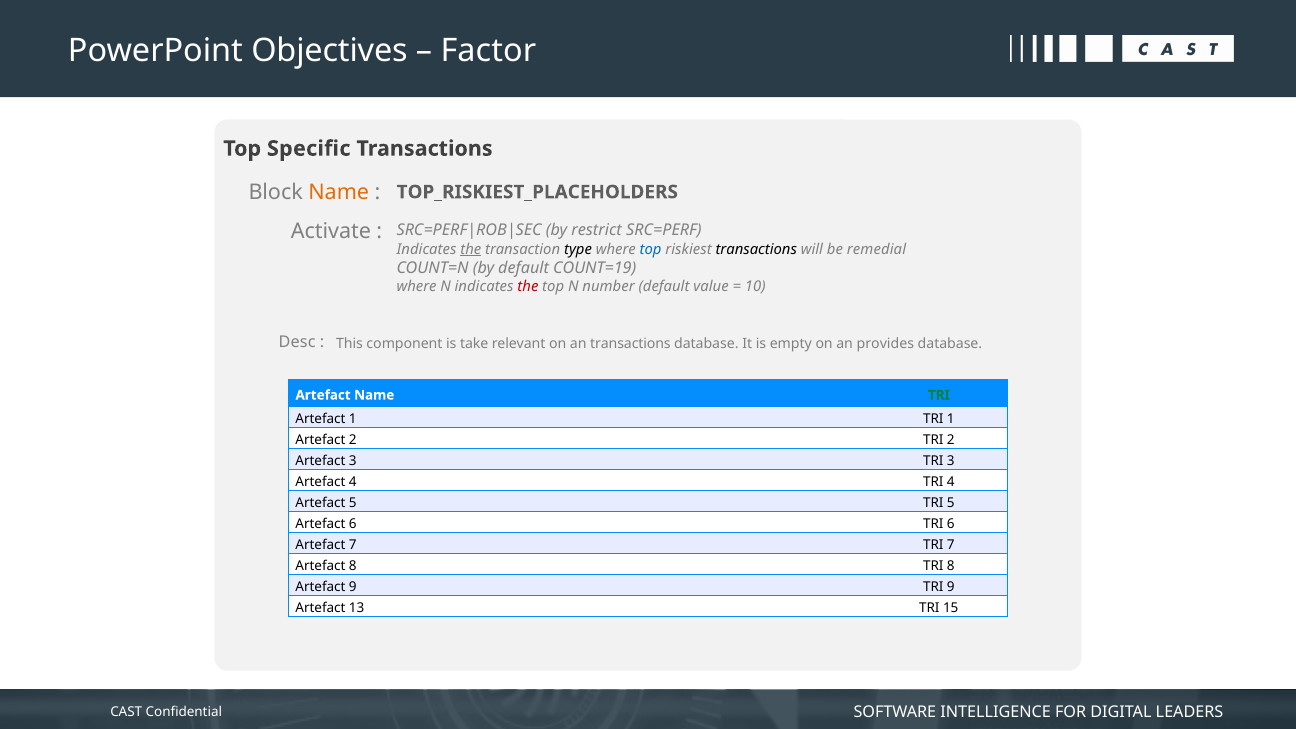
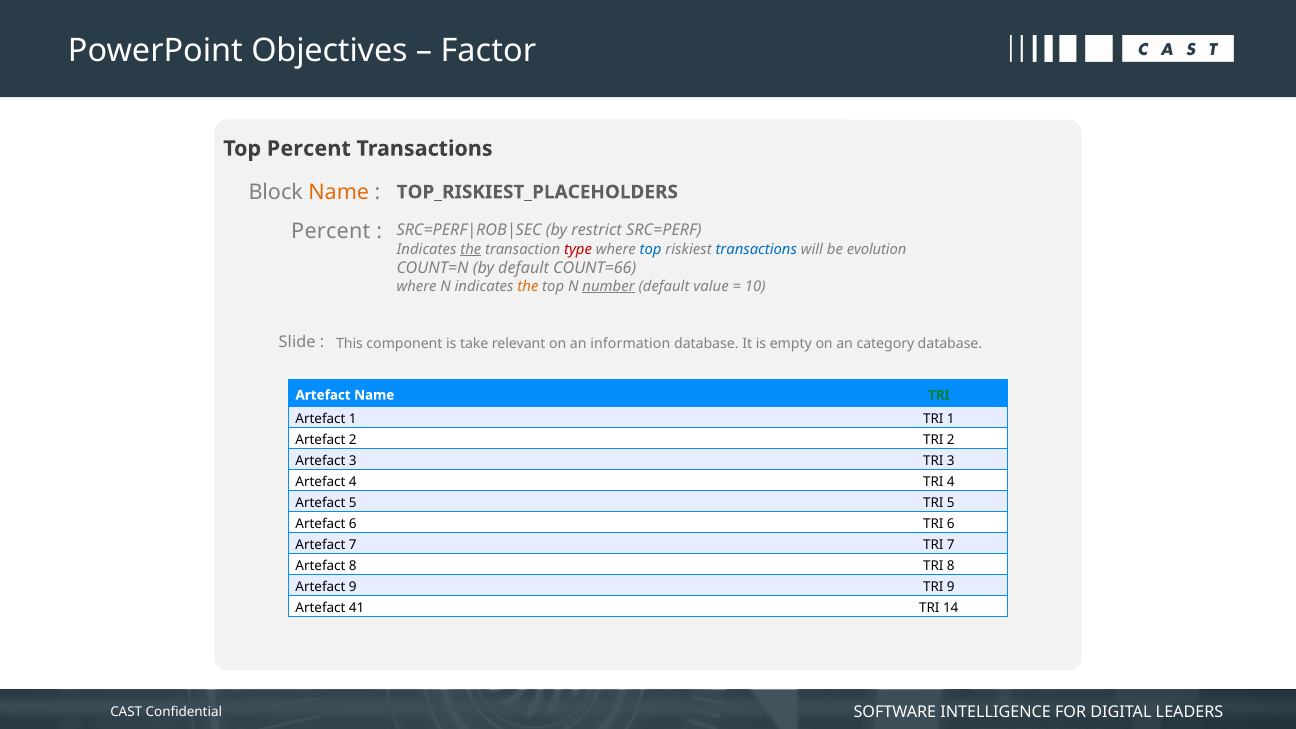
Top Specific: Specific -> Percent
Activate at (331, 231): Activate -> Percent
type colour: black -> red
transactions at (756, 249) colour: black -> blue
remedial: remedial -> evolution
COUNT=19: COUNT=19 -> COUNT=66
the at (528, 286) colour: red -> orange
number underline: none -> present
Desc: Desc -> Slide
an transactions: transactions -> information
provides: provides -> category
13: 13 -> 41
15: 15 -> 14
